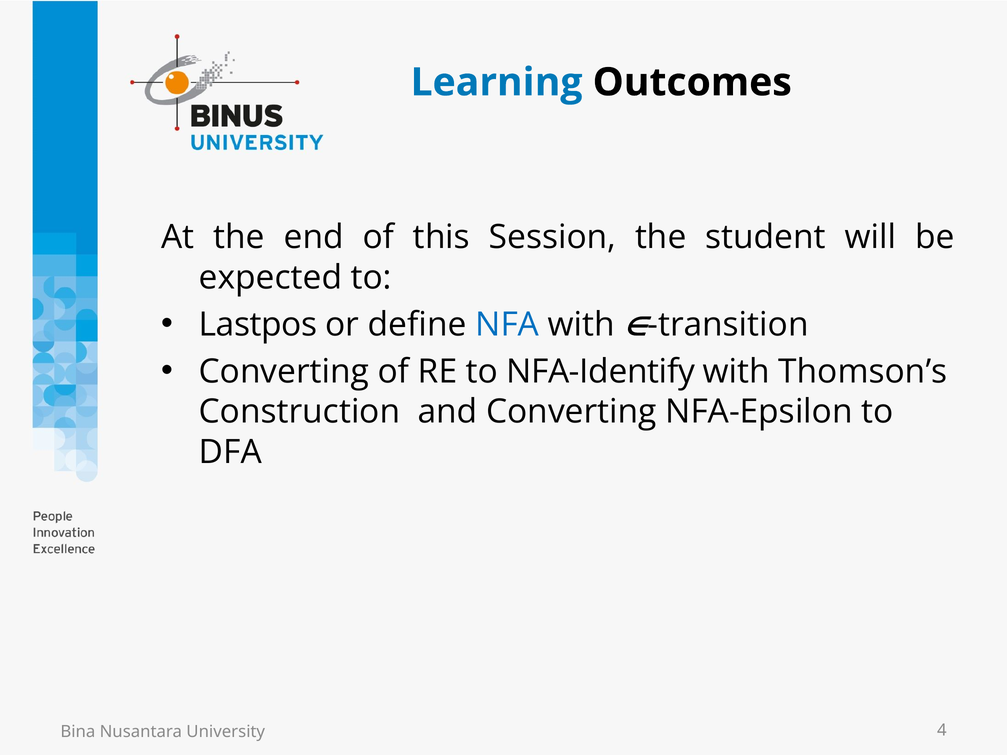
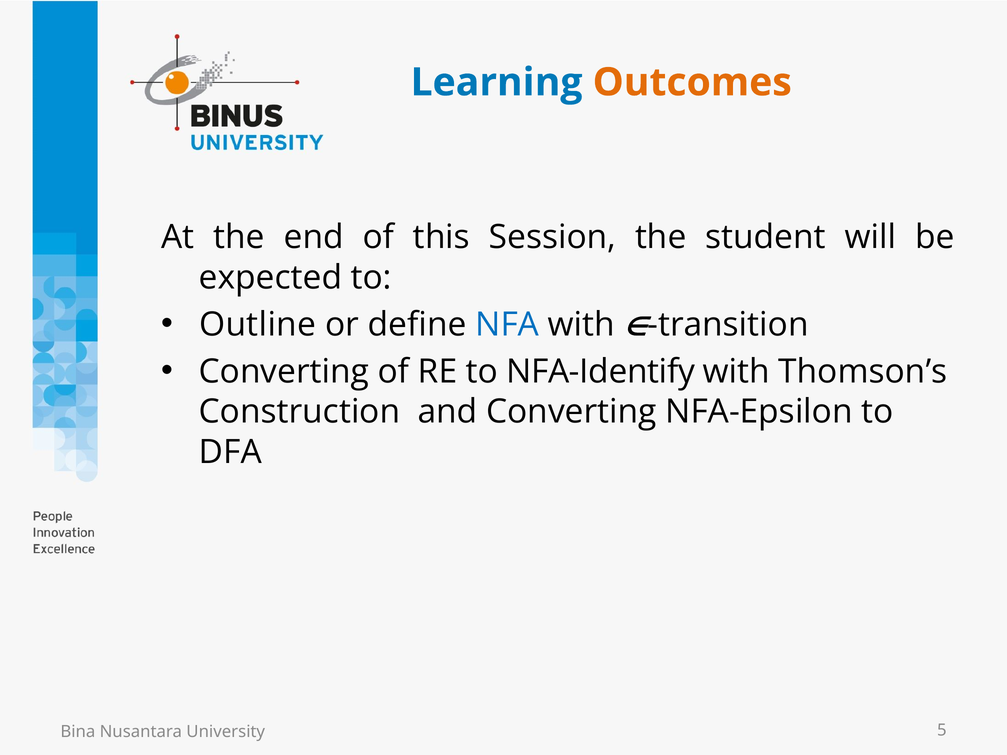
Outcomes colour: black -> orange
Lastpos: Lastpos -> Outline
4: 4 -> 5
